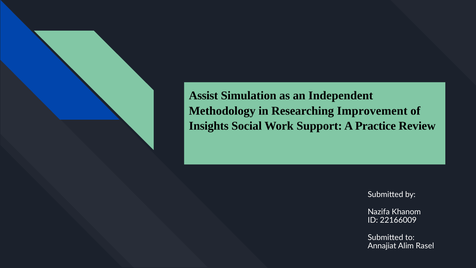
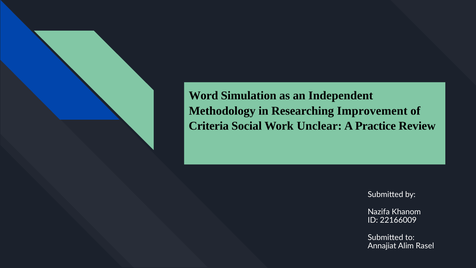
Assist: Assist -> Word
Insights: Insights -> Criteria
Support: Support -> Unclear
